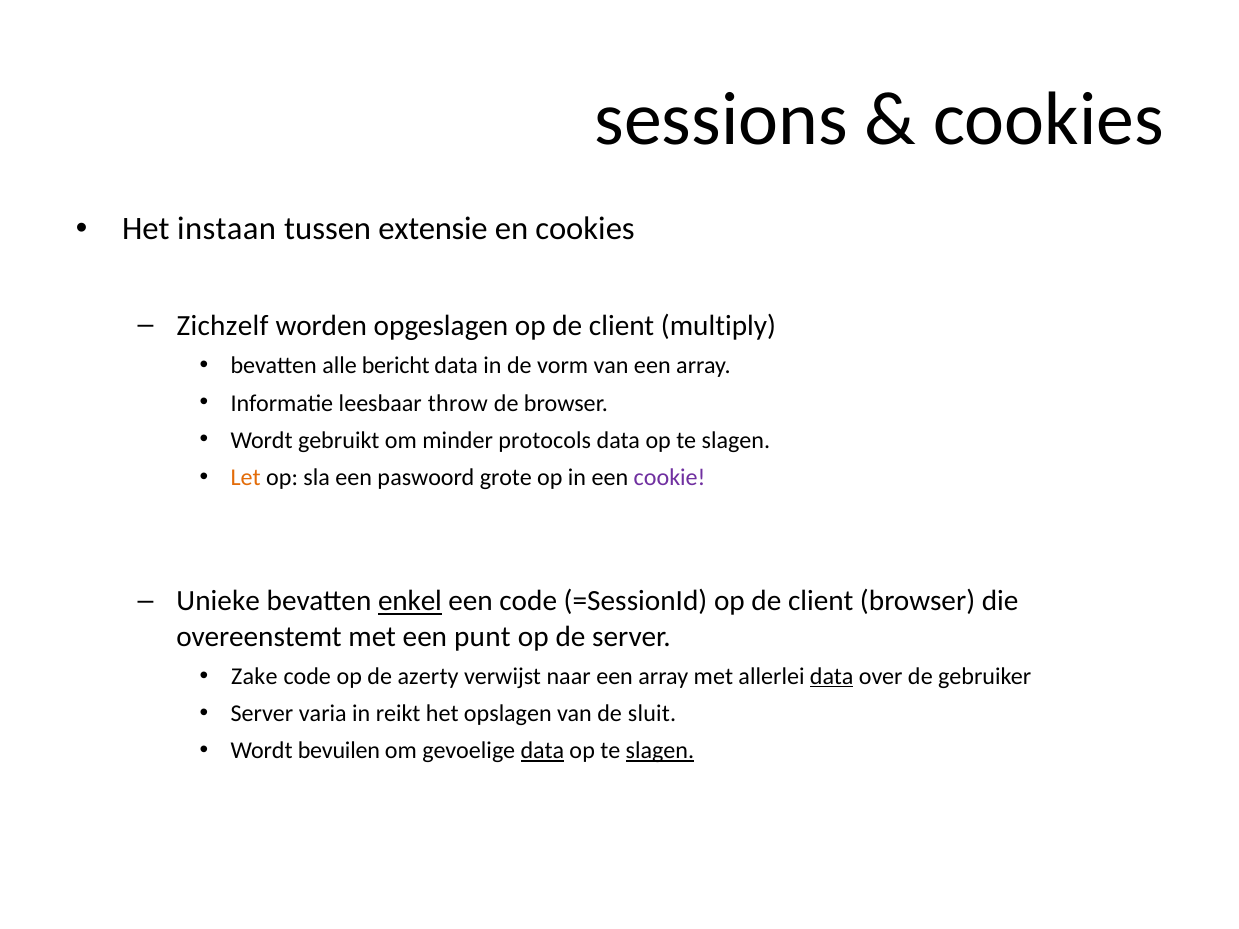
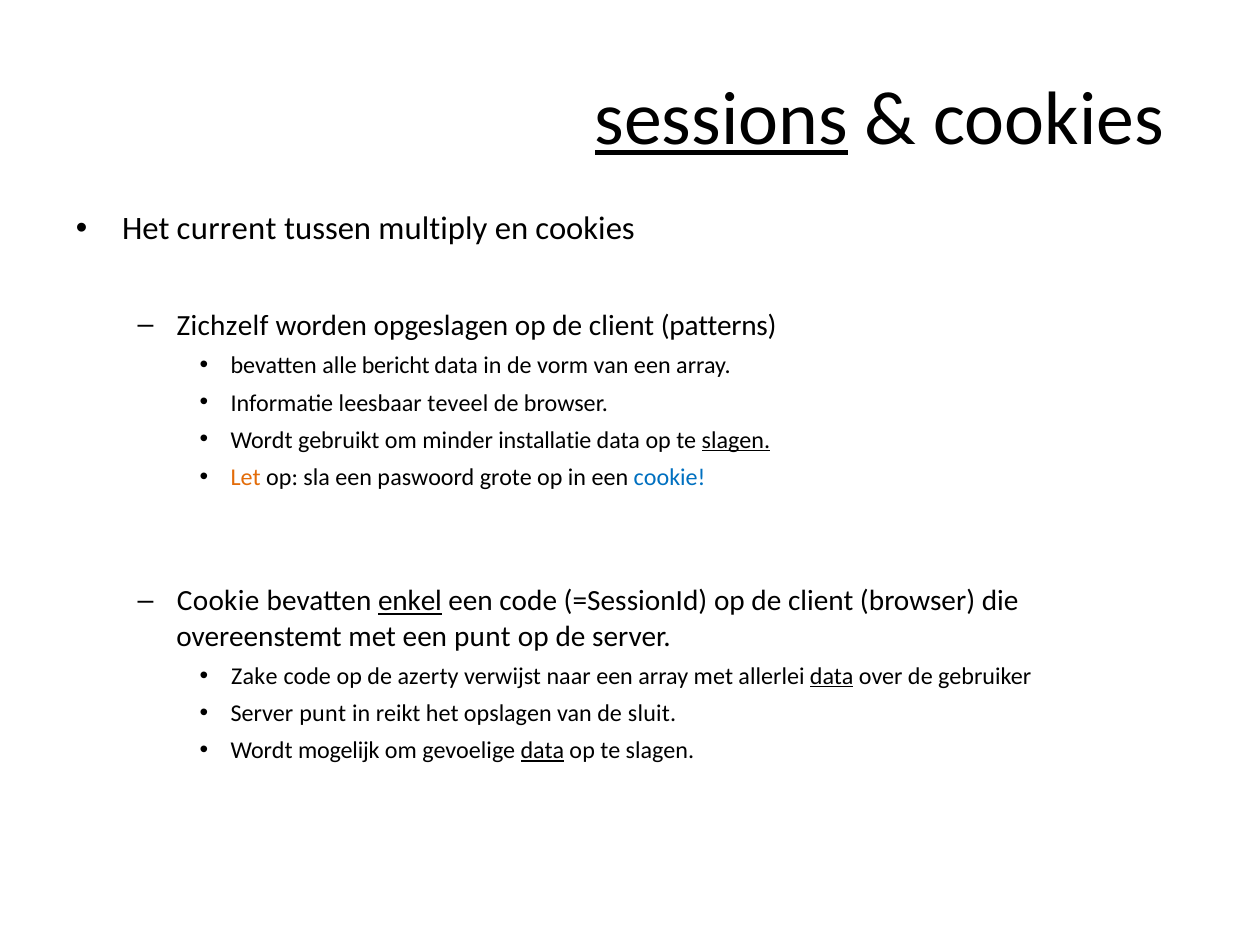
sessions underline: none -> present
instaan: instaan -> current
extensie: extensie -> multiply
multiply: multiply -> patterns
throw: throw -> teveel
protocols: protocols -> installatie
slagen at (736, 440) underline: none -> present
cookie at (670, 478) colour: purple -> blue
Unieke at (218, 602): Unieke -> Cookie
Server varia: varia -> punt
bevuilen: bevuilen -> mogelijk
slagen at (660, 751) underline: present -> none
